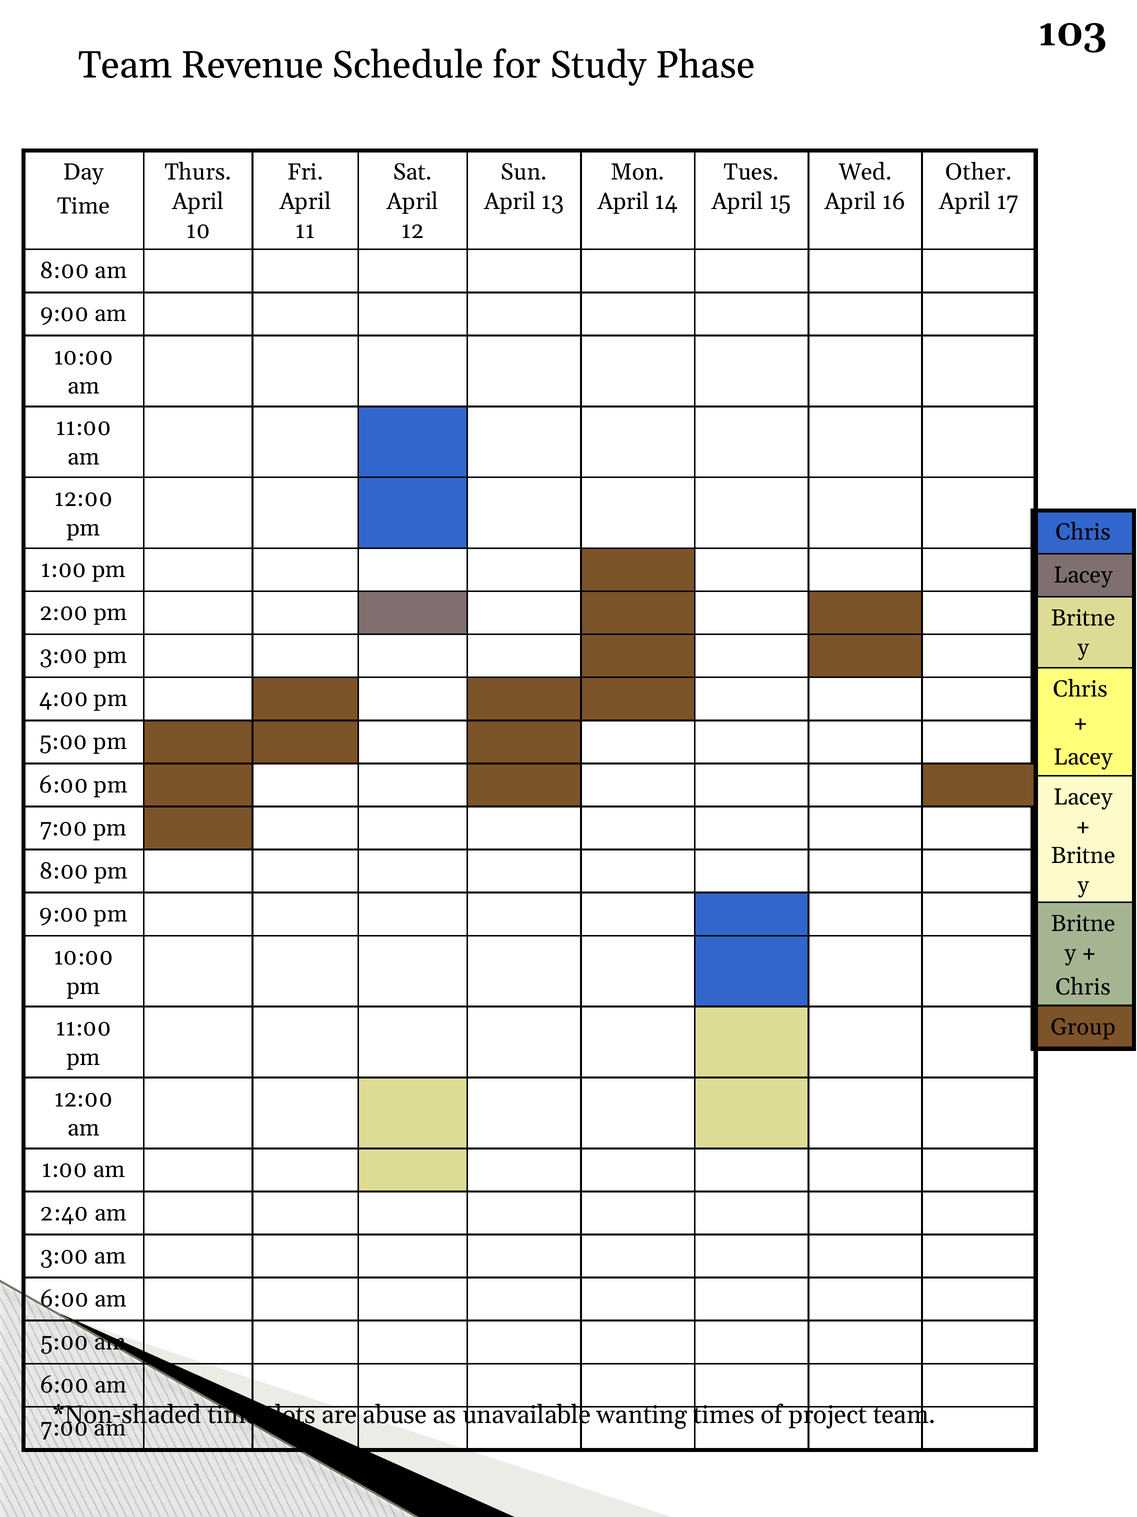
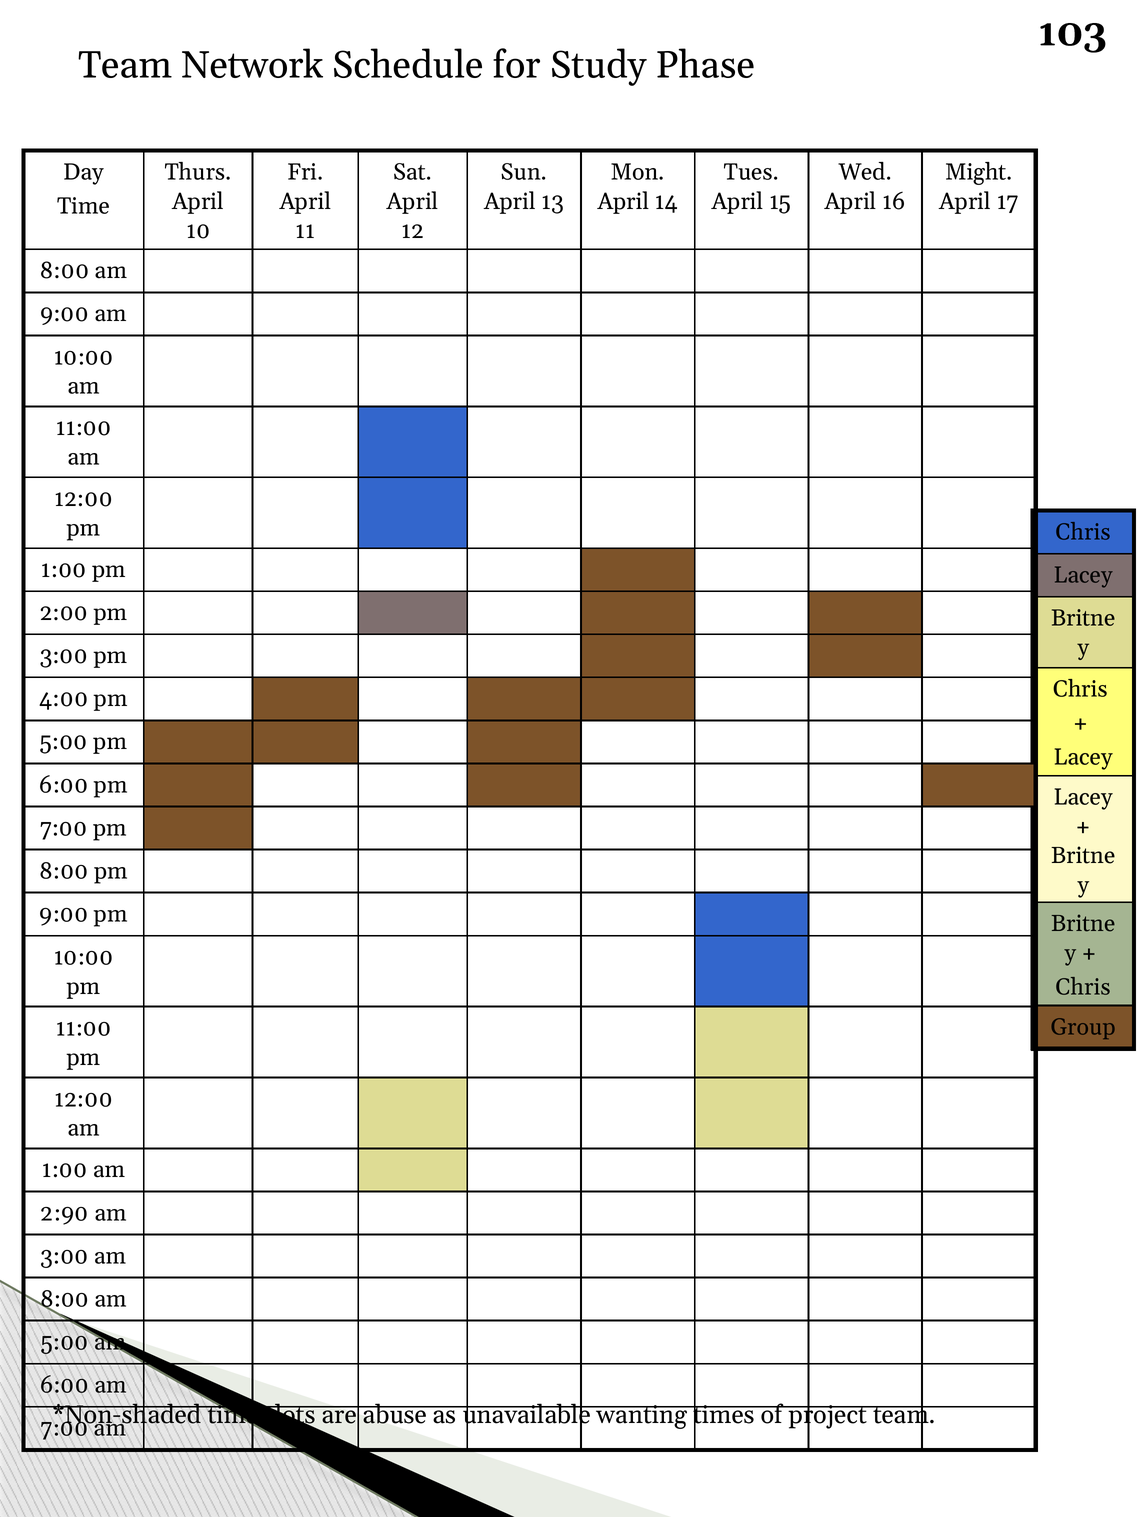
Revenue: Revenue -> Network
Other: Other -> Might
2:40: 2:40 -> 2:90
6:00 at (65, 1298): 6:00 -> 8:00
